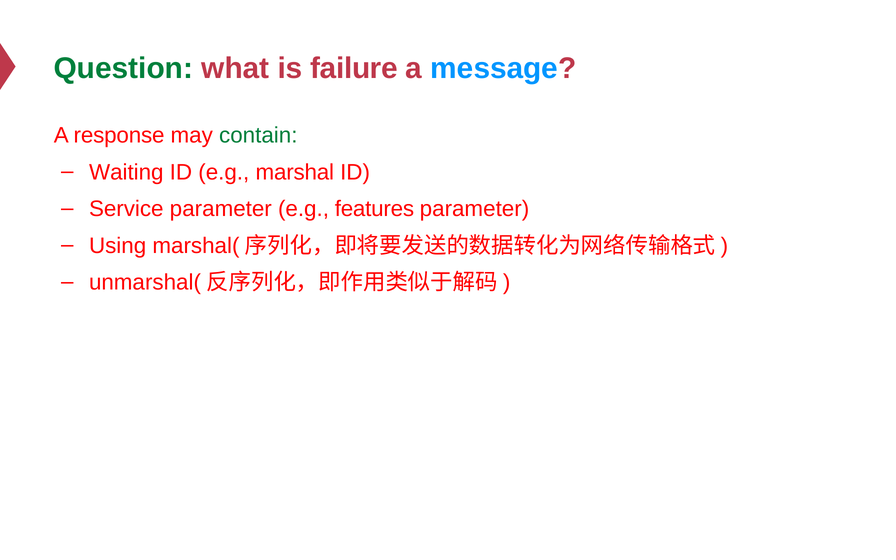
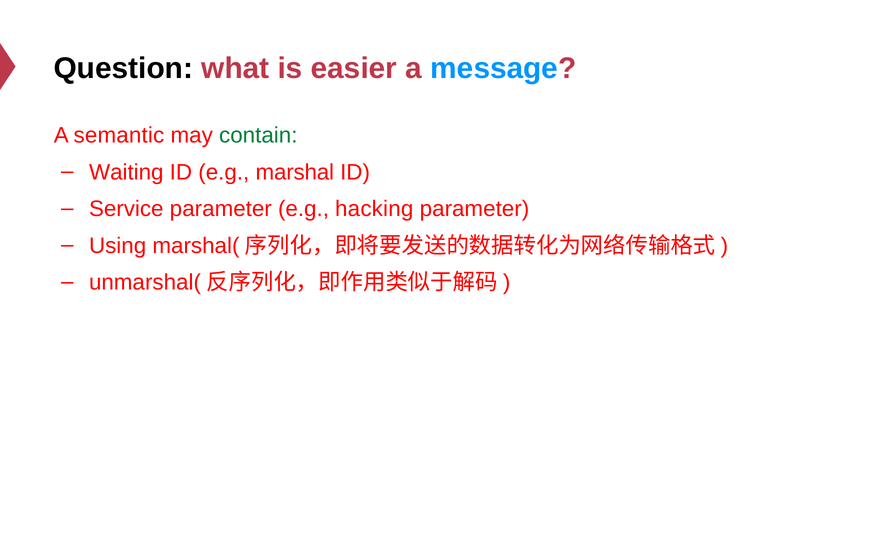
Question colour: green -> black
failure: failure -> easier
response: response -> semantic
features: features -> hacking
